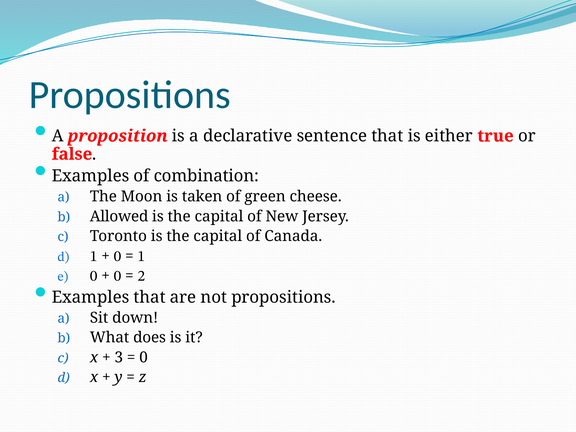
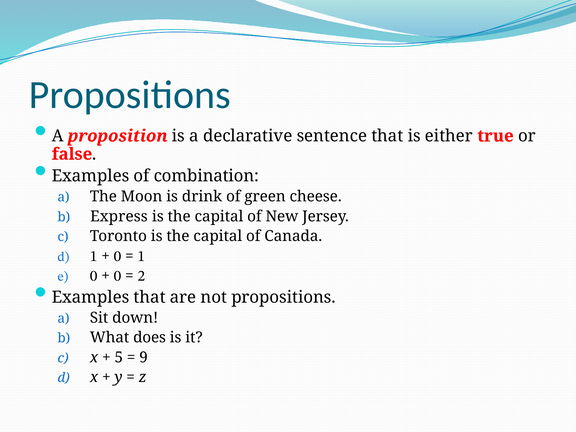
taken: taken -> drink
Allowed: Allowed -> Express
3: 3 -> 5
0 at (144, 357): 0 -> 9
